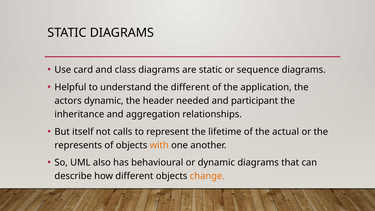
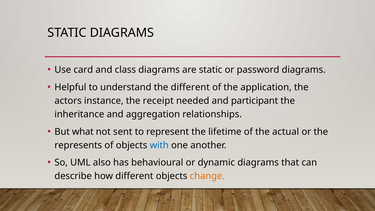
sequence: sequence -> password
actors dynamic: dynamic -> instance
header: header -> receipt
itself: itself -> what
calls: calls -> sent
with colour: orange -> blue
